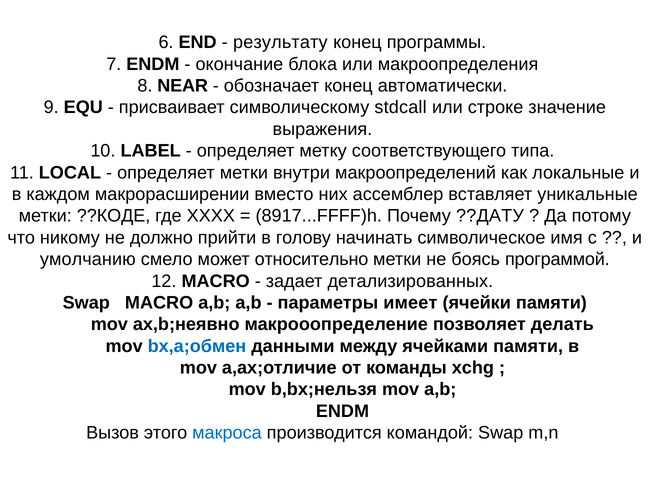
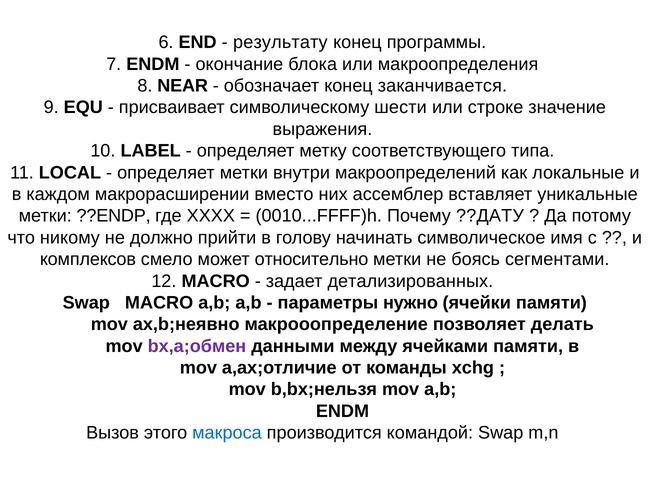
автоматически: автоматически -> заканчивается
stdcall: stdcall -> шести
??КОДЕ: ??КОДЕ -> ??ENDP
8917...FFFF)h: 8917...FFFF)h -> 0010...FFFF)h
умолчанию: умолчанию -> комплексов
программой: программой -> сегментами
имеет: имеет -> нужно
bx,a;обмен colour: blue -> purple
